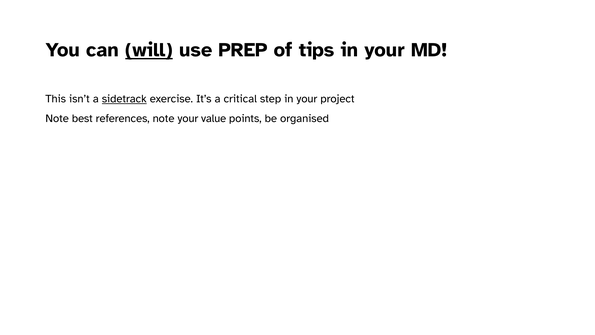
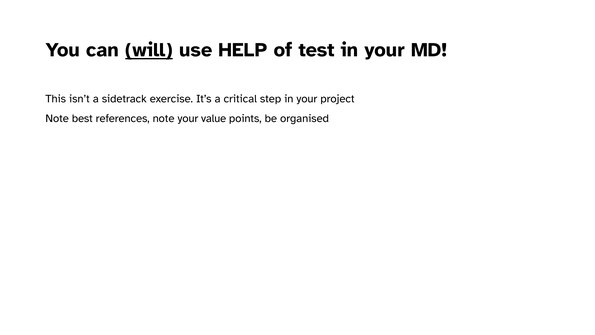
PREP: PREP -> HELP
tips: tips -> test
sidetrack underline: present -> none
